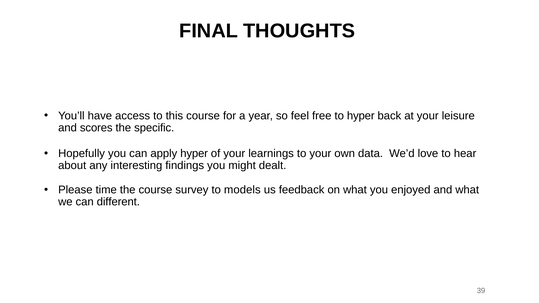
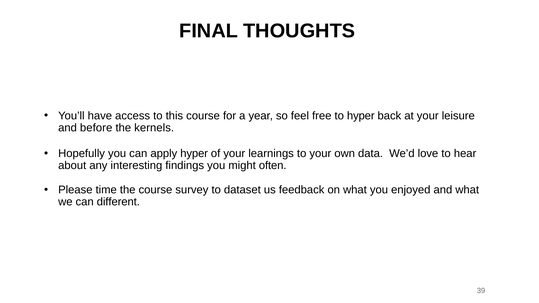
scores: scores -> before
specific: specific -> kernels
dealt: dealt -> often
models: models -> dataset
